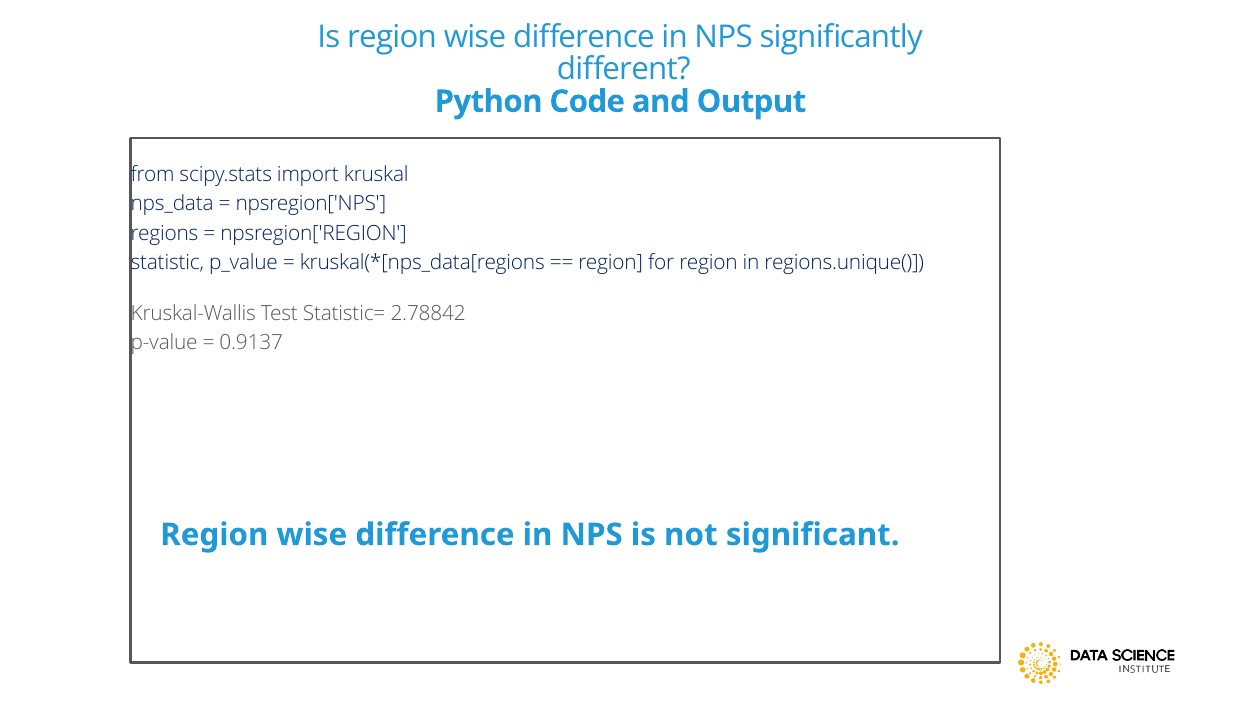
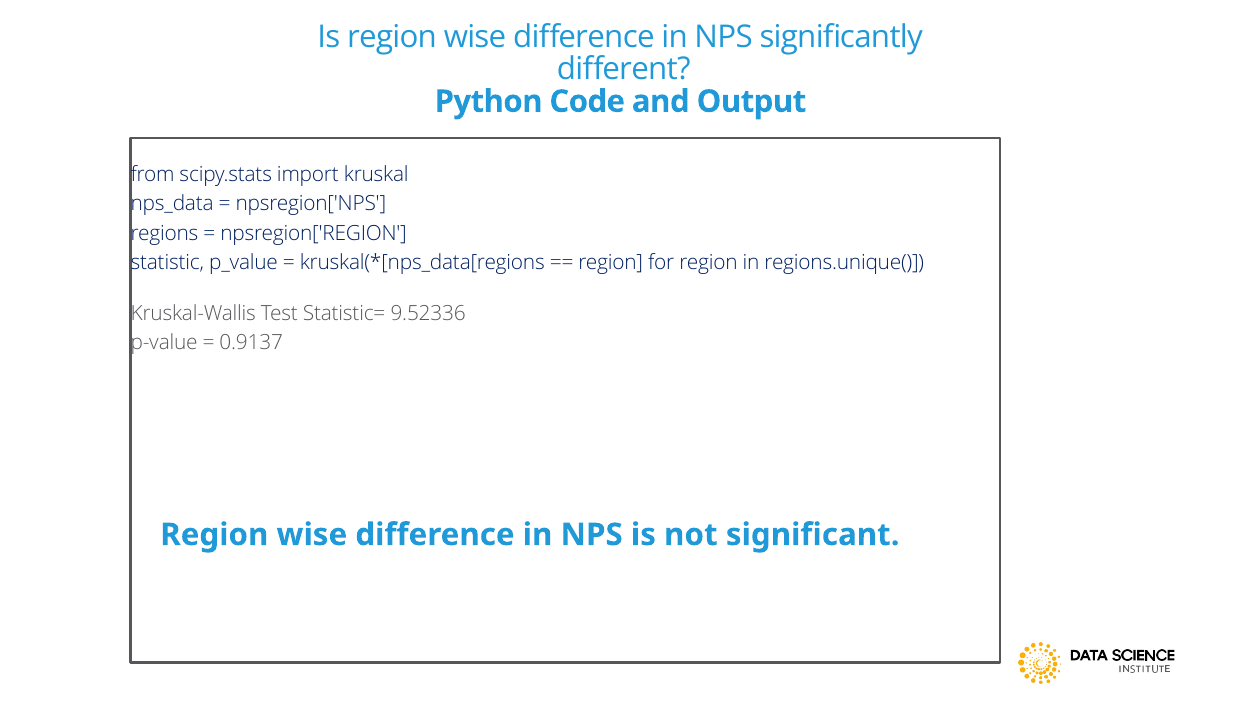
2.78842: 2.78842 -> 9.52336
